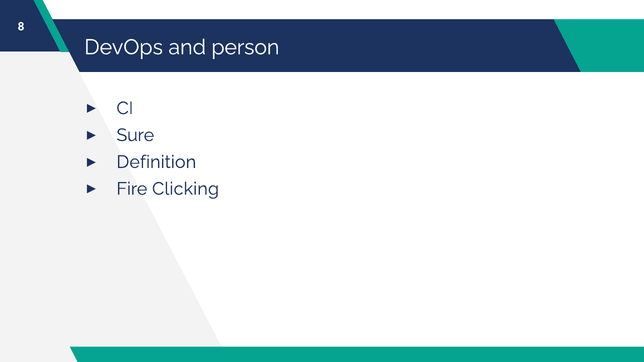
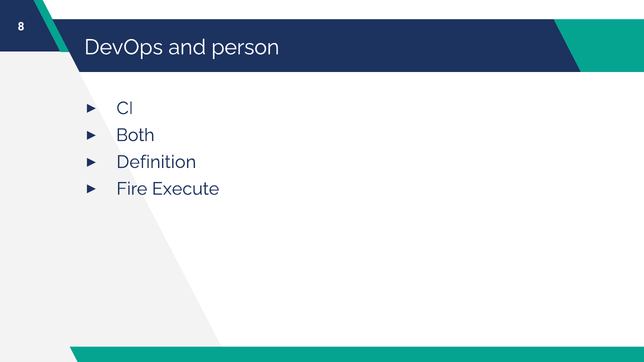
Sure: Sure -> Both
Clicking: Clicking -> Execute
